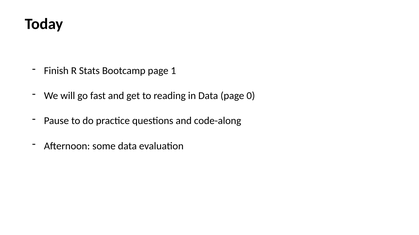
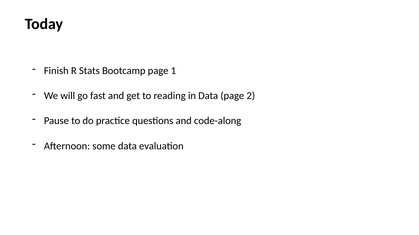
0: 0 -> 2
